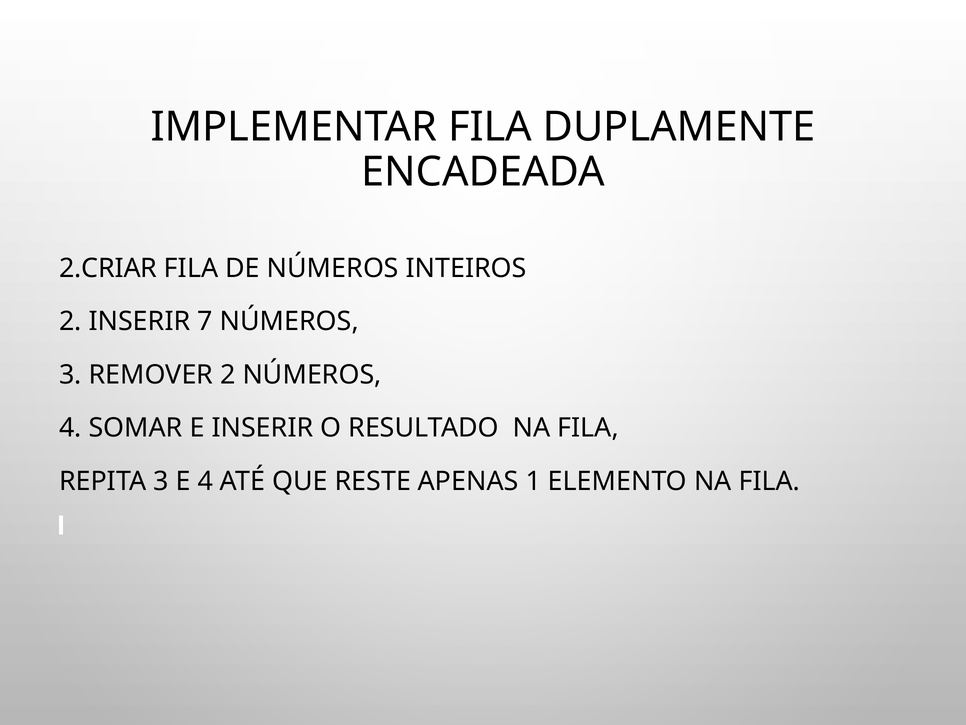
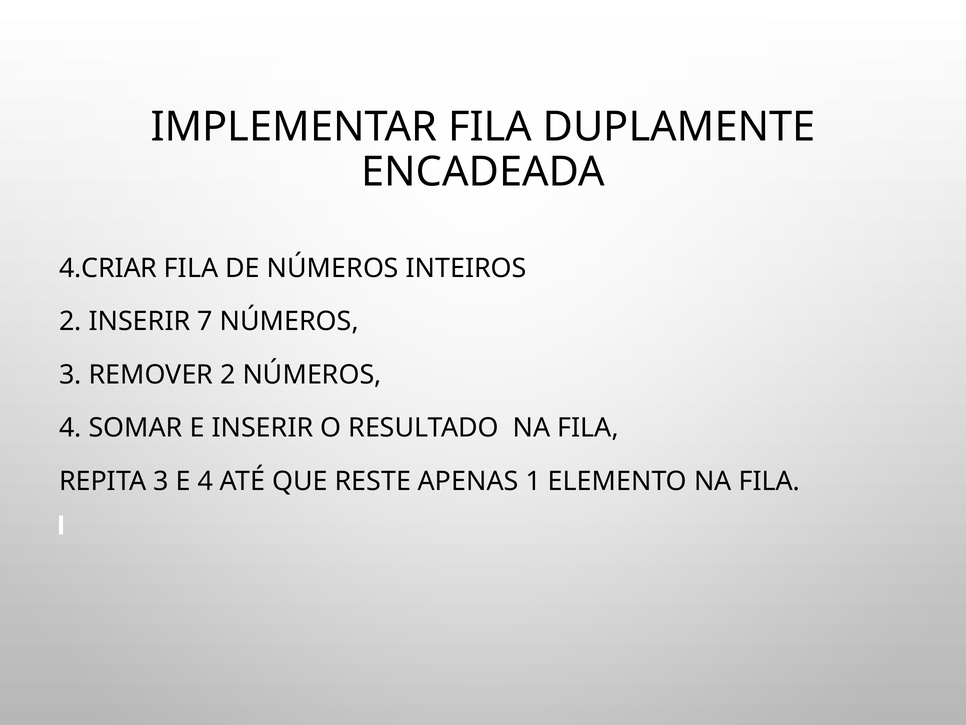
2.CRIAR: 2.CRIAR -> 4.CRIAR
